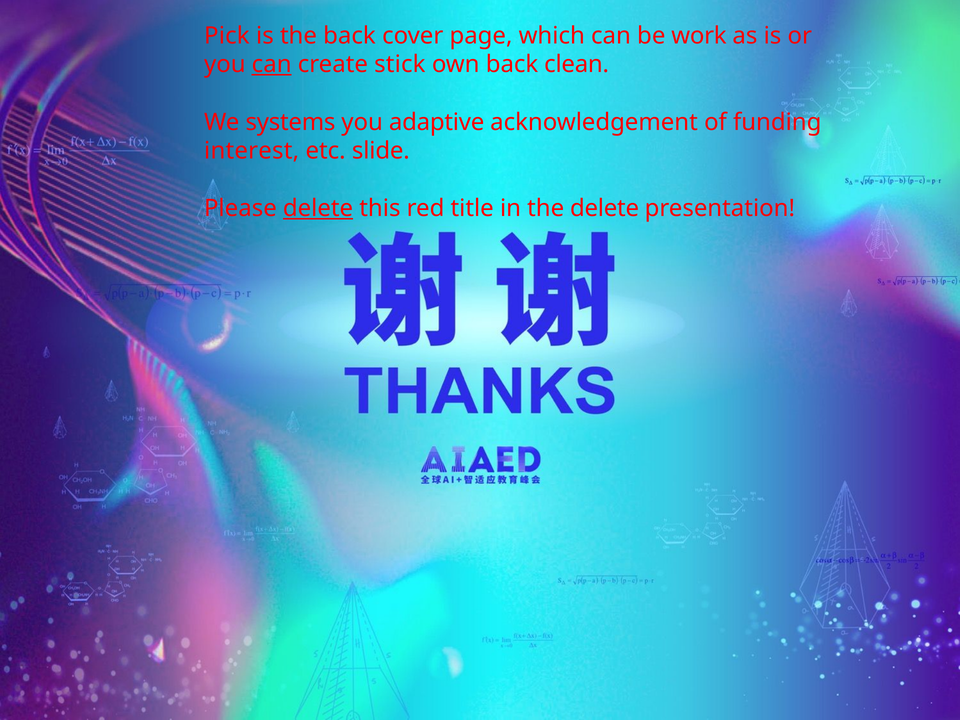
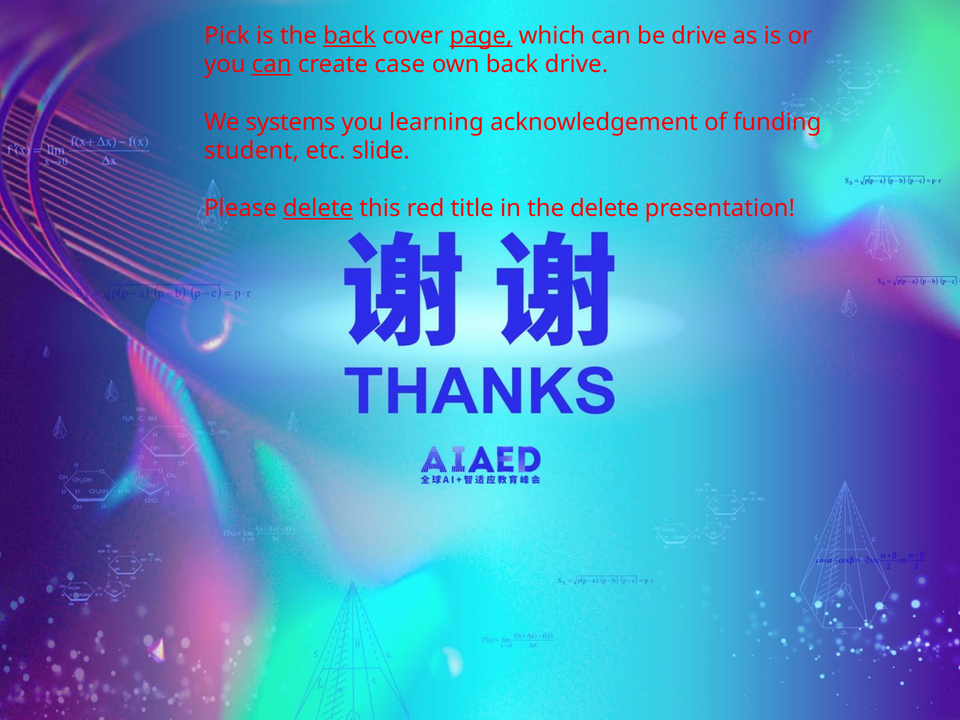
back at (349, 36) underline: none -> present
page underline: none -> present
be work: work -> drive
stick: stick -> case
back clean: clean -> drive
adaptive: adaptive -> learning
interest: interest -> student
